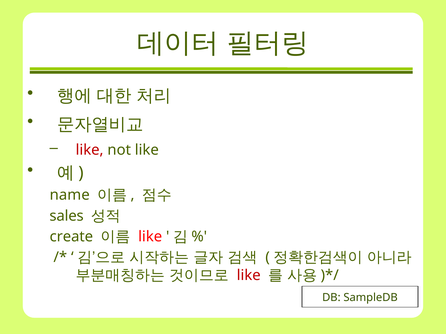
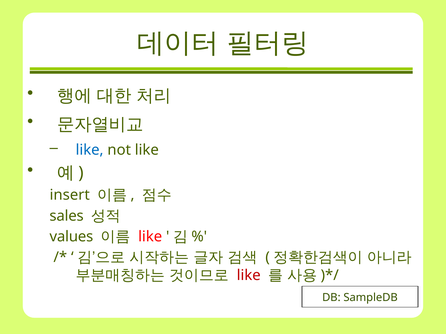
like at (90, 150) colour: red -> blue
name: name -> insert
create: create -> values
